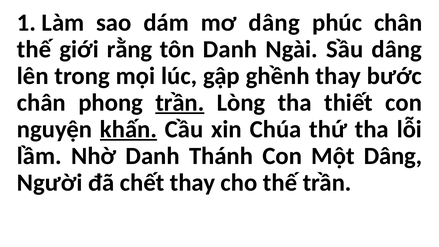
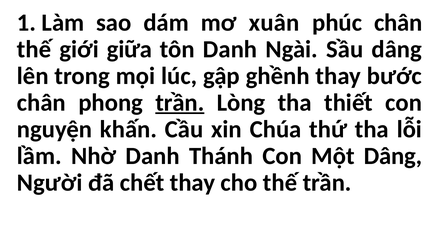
mơ dâng: dâng -> xuân
rằng: rằng -> giữa
khấn underline: present -> none
